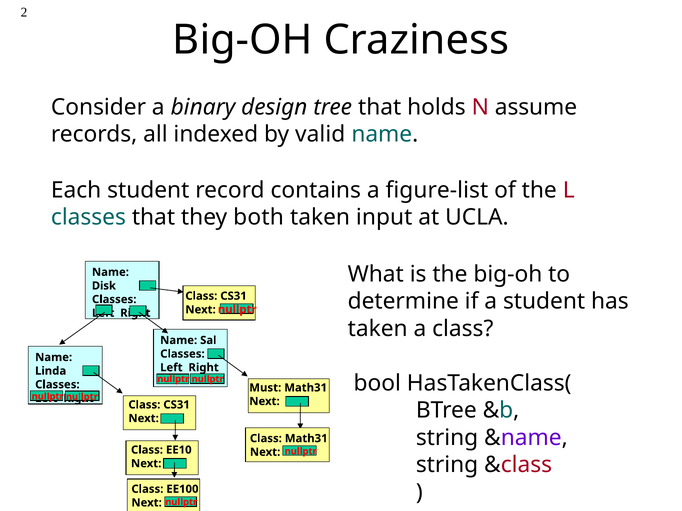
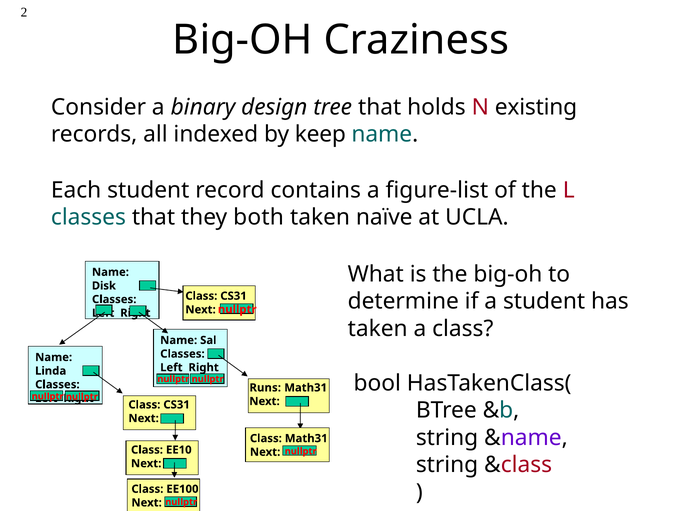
assume: assume -> existing
valid: valid -> keep
input: input -> naïve
Must: Must -> Runs
